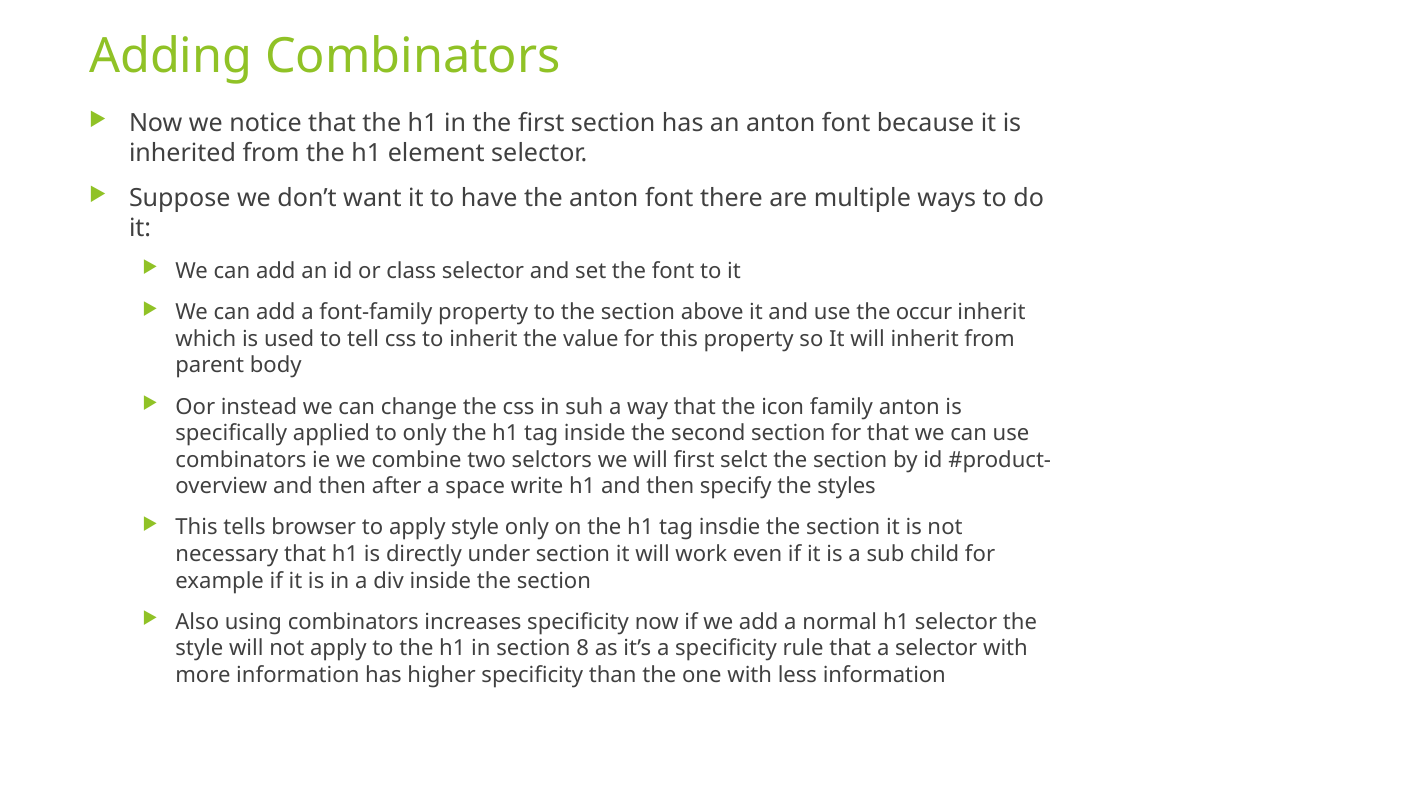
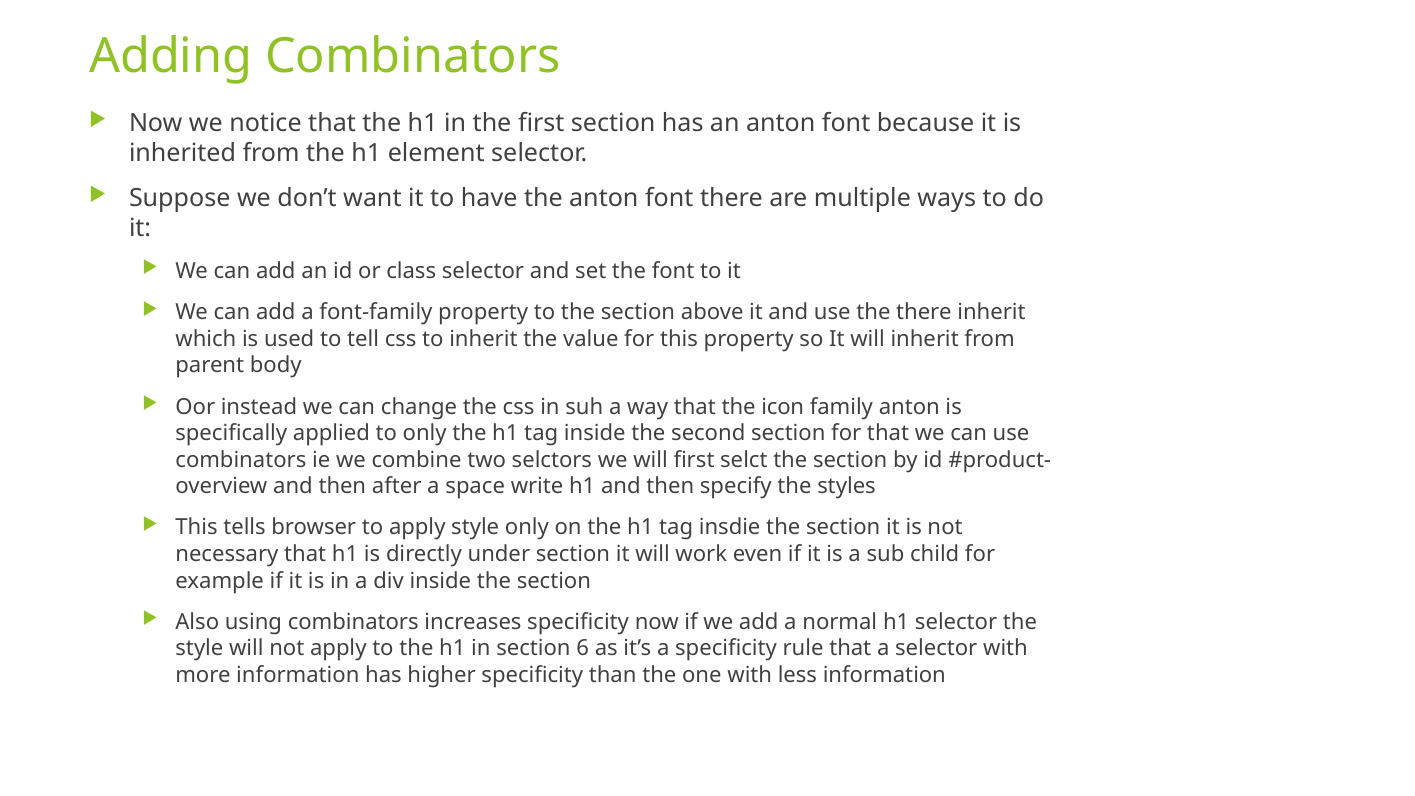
the occur: occur -> there
8: 8 -> 6
